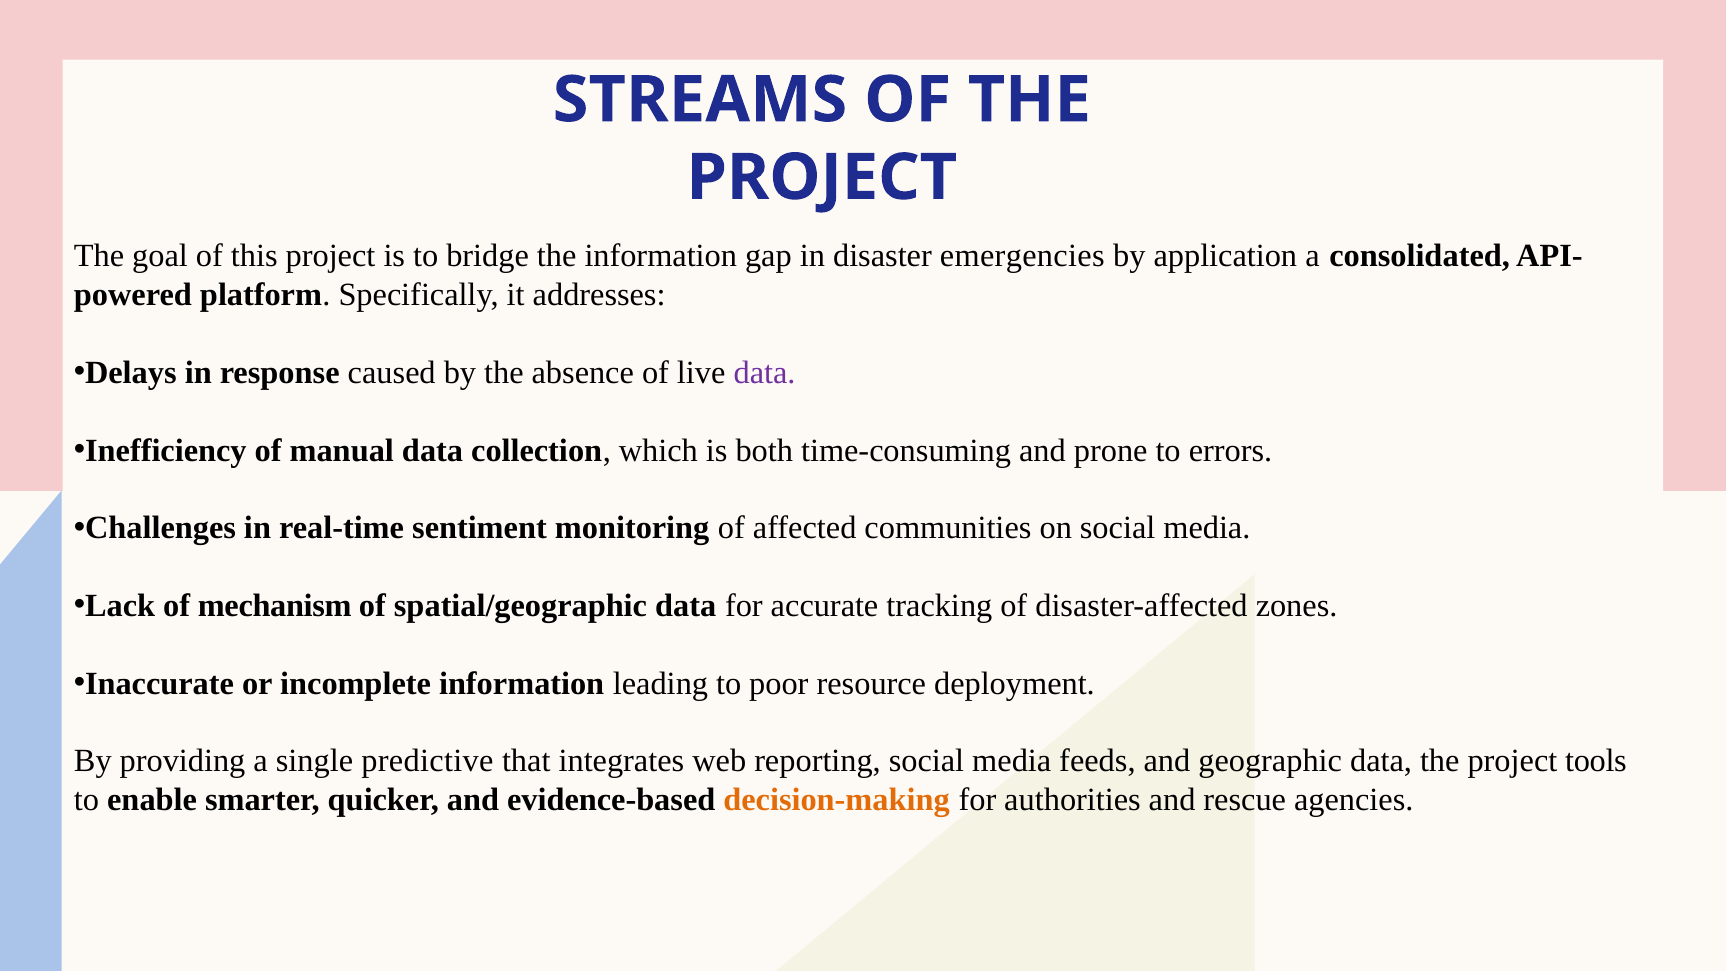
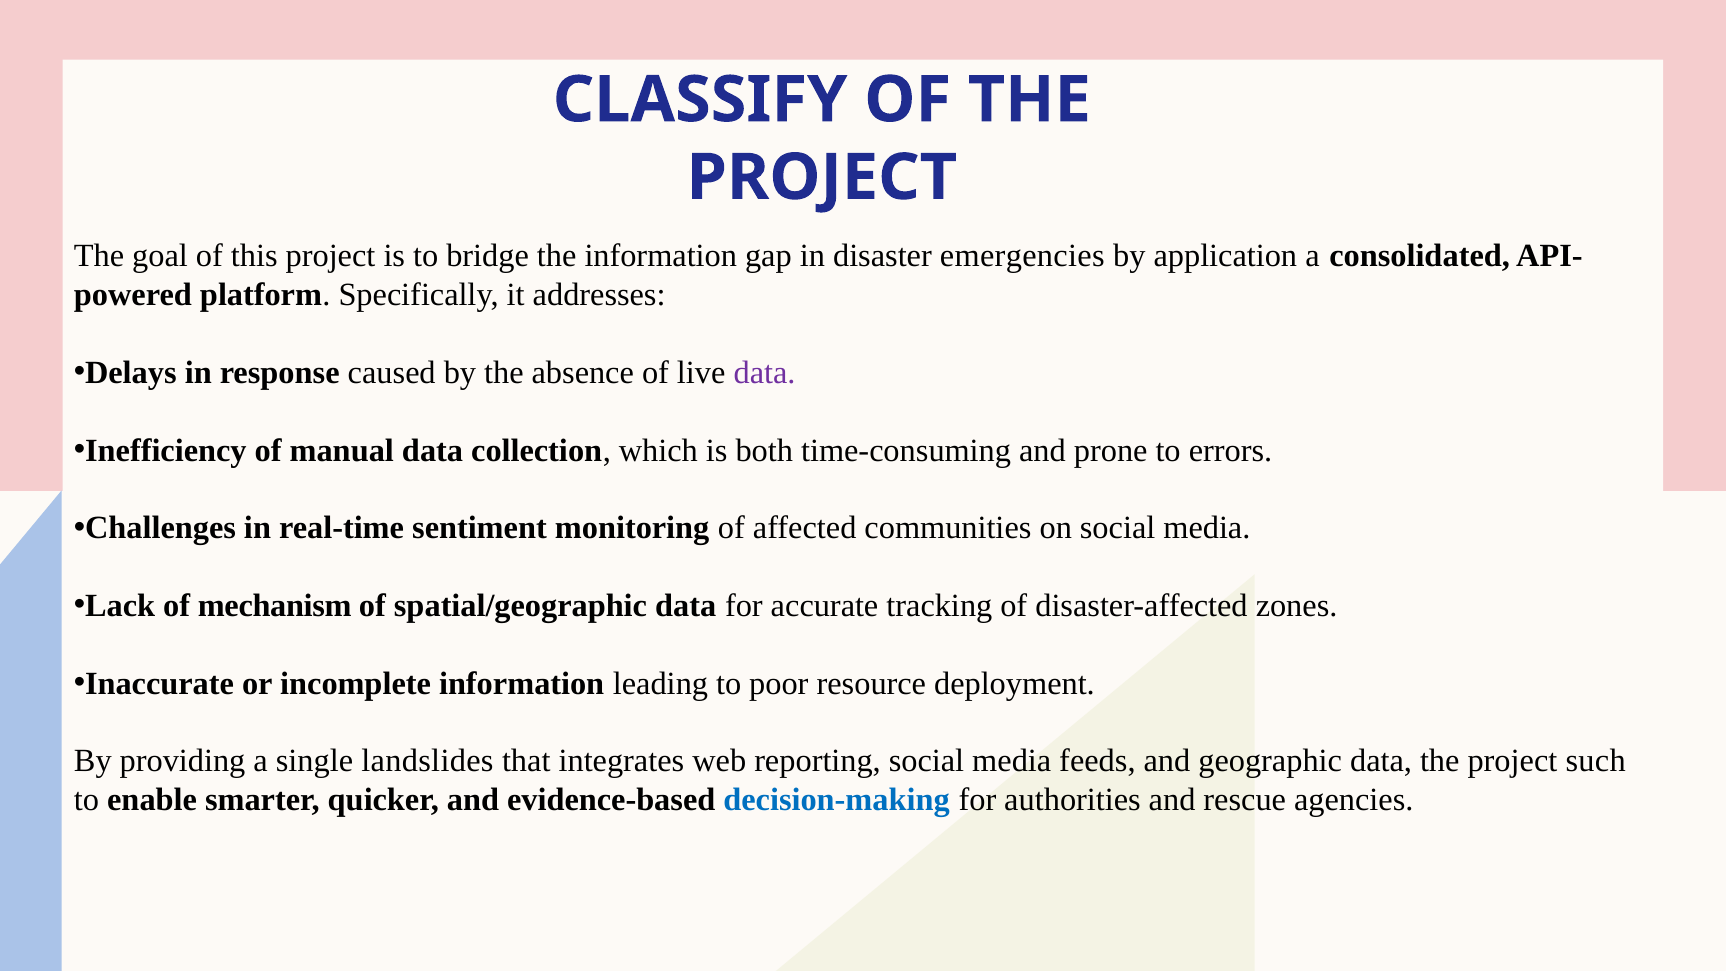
STREAMS: STREAMS -> CLASSIFY
predictive: predictive -> landslides
tools: tools -> such
decision-making colour: orange -> blue
